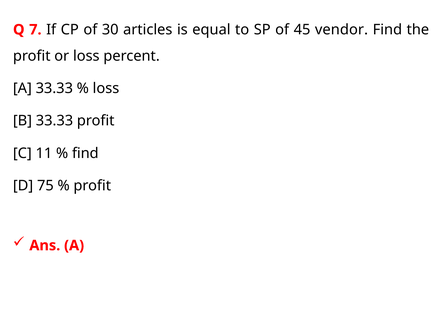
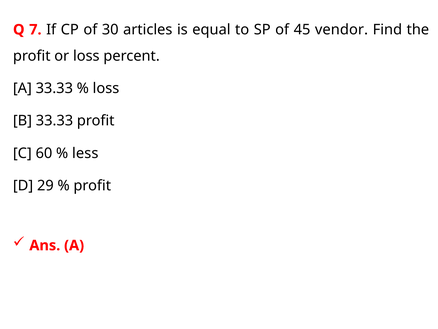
11: 11 -> 60
find at (85, 153): find -> less
75: 75 -> 29
